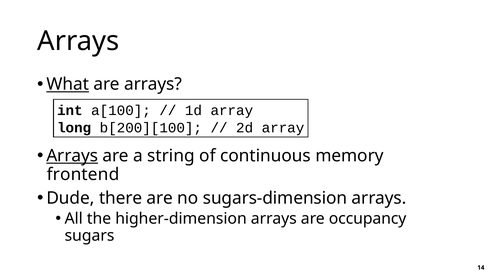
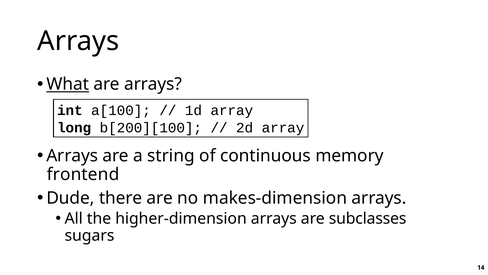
Arrays at (72, 155) underline: present -> none
sugars-dimension: sugars-dimension -> makes-dimension
occupancy: occupancy -> subclasses
